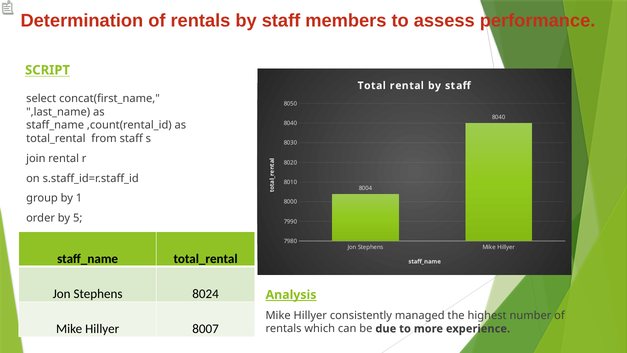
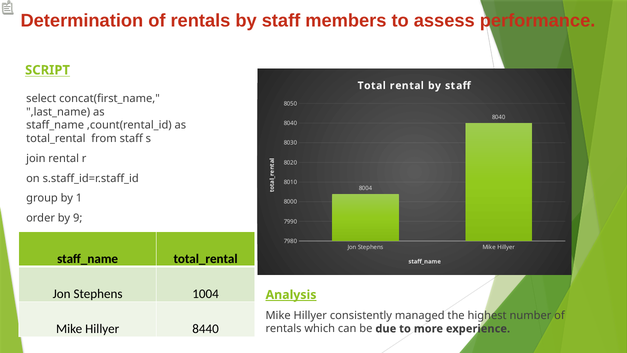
5: 5 -> 9
8024: 8024 -> 1004
8007: 8007 -> 8440
